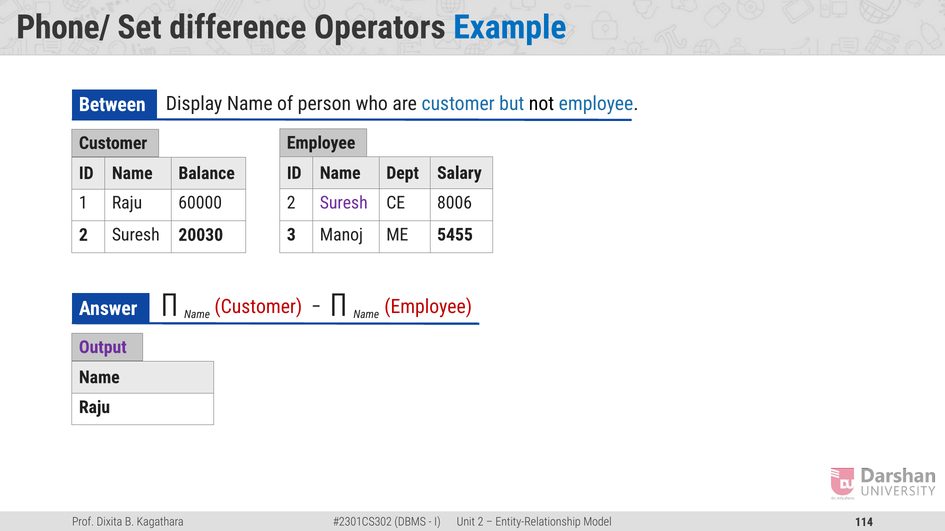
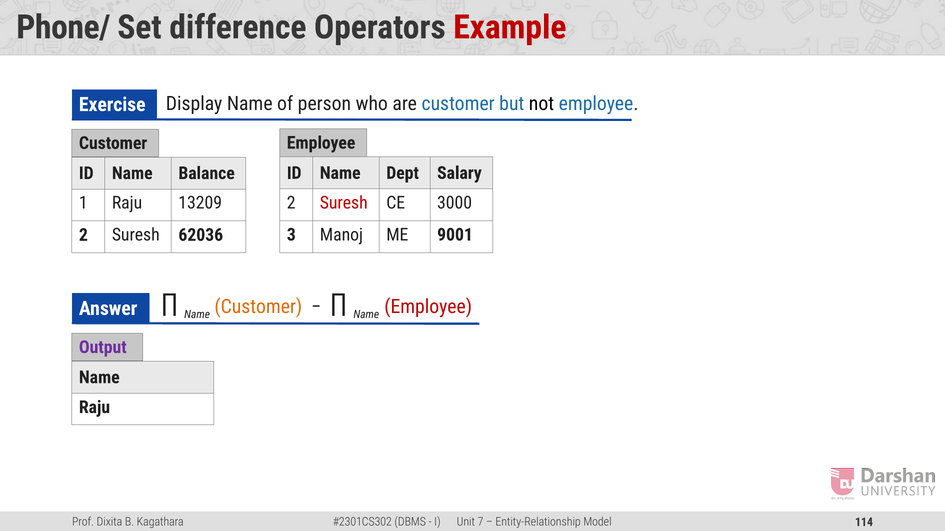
Example colour: blue -> red
Between: Between -> Exercise
Suresh at (344, 203) colour: purple -> red
8006: 8006 -> 3000
60000: 60000 -> 13209
5455: 5455 -> 9001
20030: 20030 -> 62036
Customer at (258, 307) colour: red -> orange
2 at (481, 523): 2 -> 7
